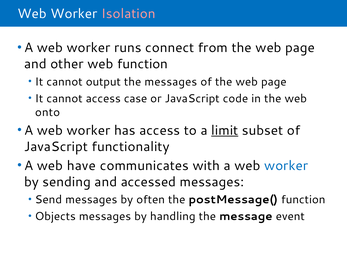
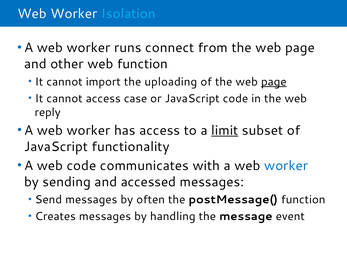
Isolation colour: pink -> light blue
output: output -> import
the messages: messages -> uploading
page at (274, 82) underline: none -> present
onto: onto -> reply
web have: have -> code
Objects: Objects -> Creates
